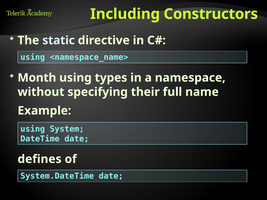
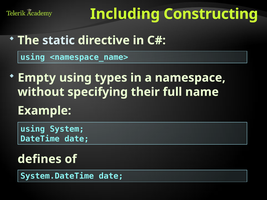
Constructors: Constructors -> Constructing
Month: Month -> Empty
